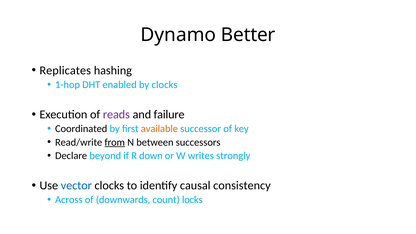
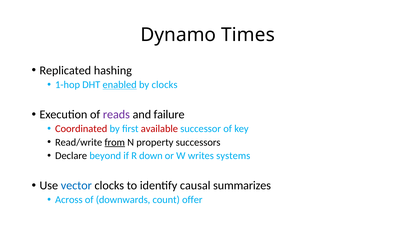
Better: Better -> Times
Replicates: Replicates -> Replicated
enabled underline: none -> present
Coordinated colour: black -> red
available colour: orange -> red
between: between -> property
strongly: strongly -> systems
consistency: consistency -> summarizes
locks: locks -> offer
